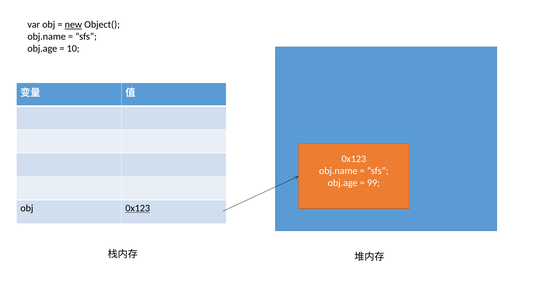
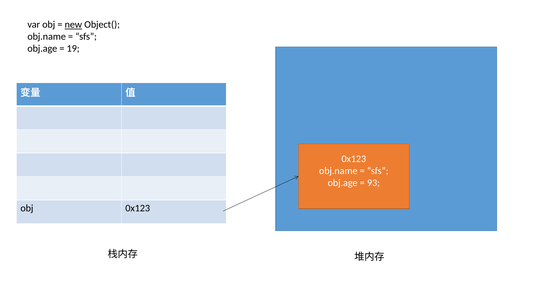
10: 10 -> 19
99: 99 -> 93
0x123 at (138, 208) underline: present -> none
